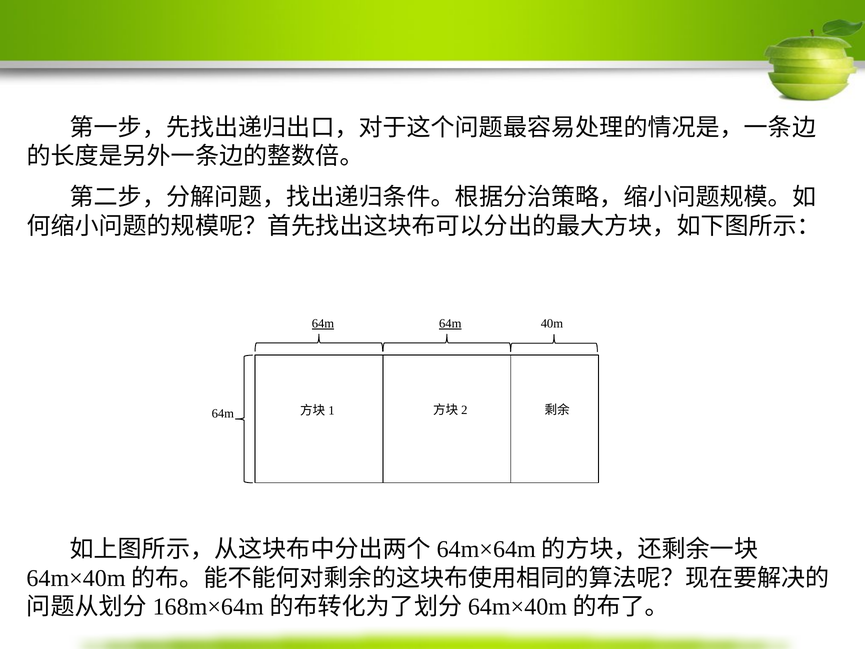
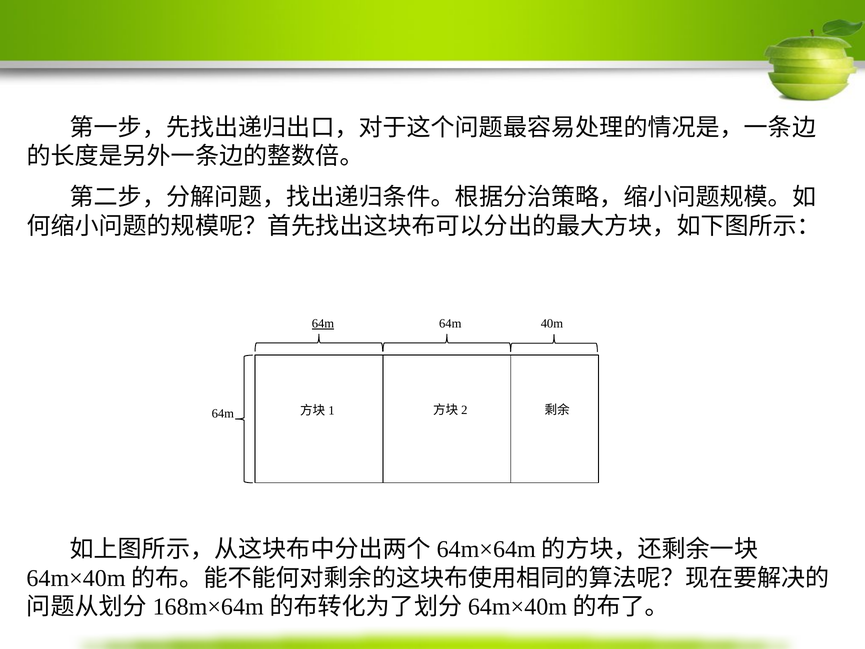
64m at (450, 324) underline: present -> none
